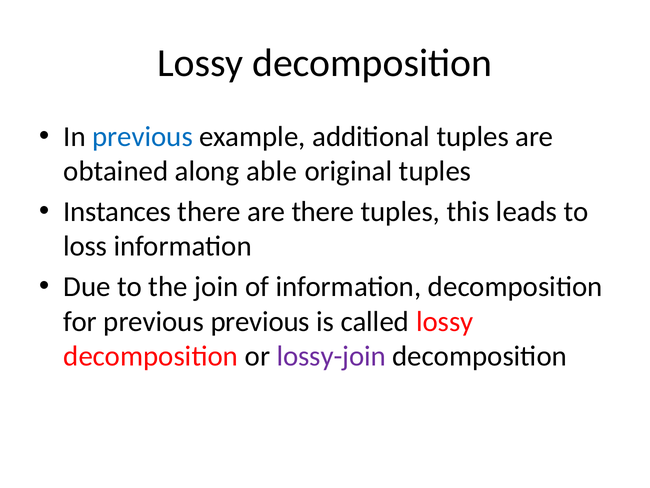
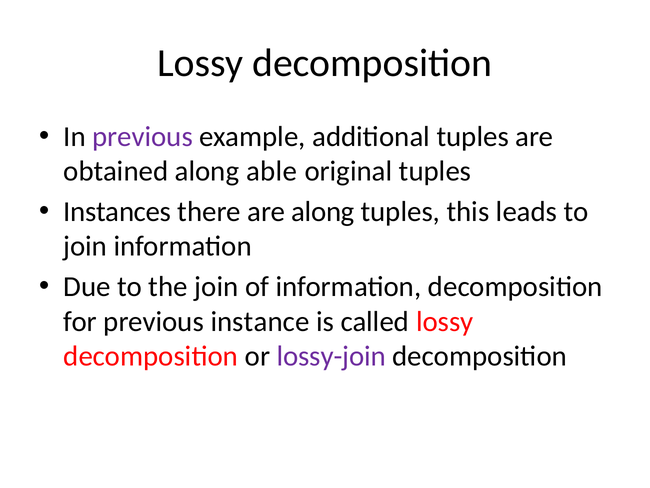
previous at (143, 136) colour: blue -> purple
are there: there -> along
loss at (85, 246): loss -> join
previous previous: previous -> instance
